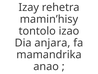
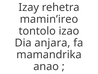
mamin’hisy: mamin’hisy -> mamin’ireo
